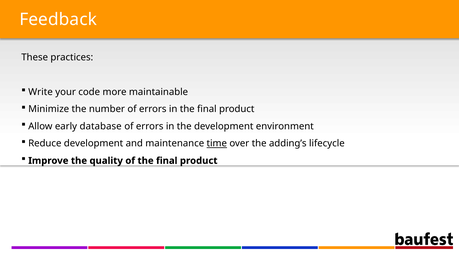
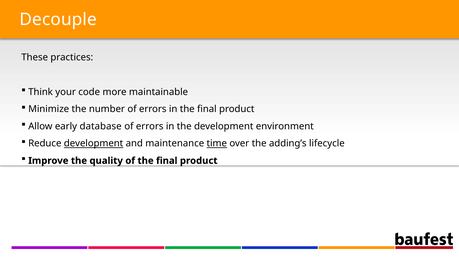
Feedback: Feedback -> Decouple
Write: Write -> Think
development at (94, 144) underline: none -> present
